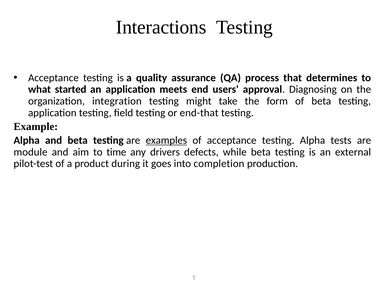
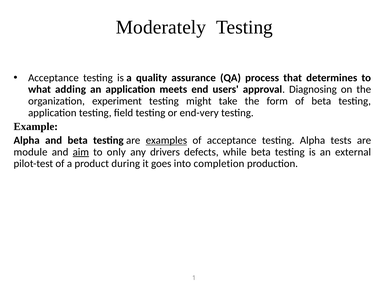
Interactions: Interactions -> Moderately
started: started -> adding
integration: integration -> experiment
end-that: end-that -> end-very
aim underline: none -> present
time: time -> only
